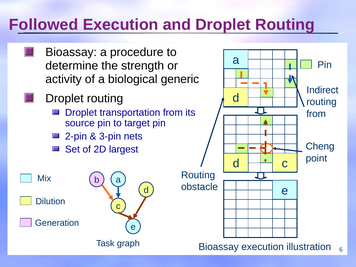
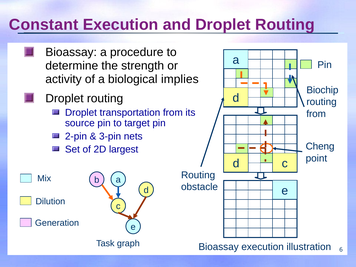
Followed: Followed -> Constant
generic: generic -> implies
Indirect: Indirect -> Biochip
